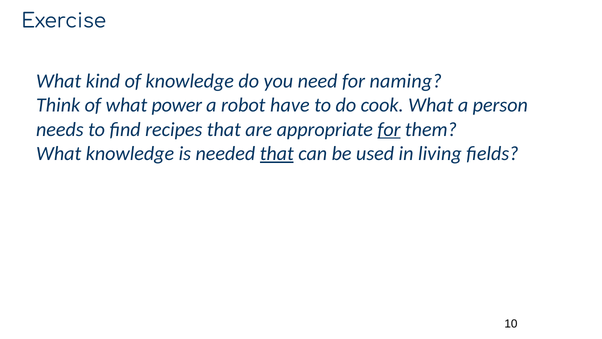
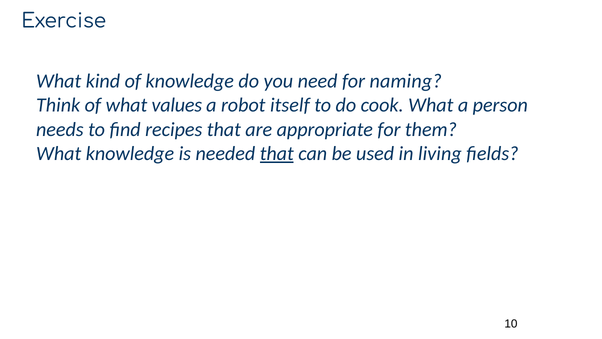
power: power -> values
have: have -> itself
for at (389, 129) underline: present -> none
